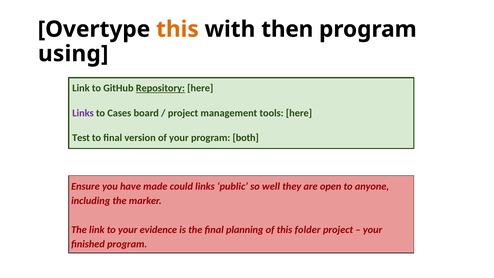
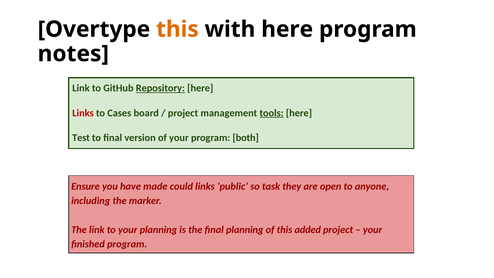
with then: then -> here
using: using -> notes
Links at (83, 113) colour: purple -> red
tools underline: none -> present
well: well -> task
your evidence: evidence -> planning
folder: folder -> added
